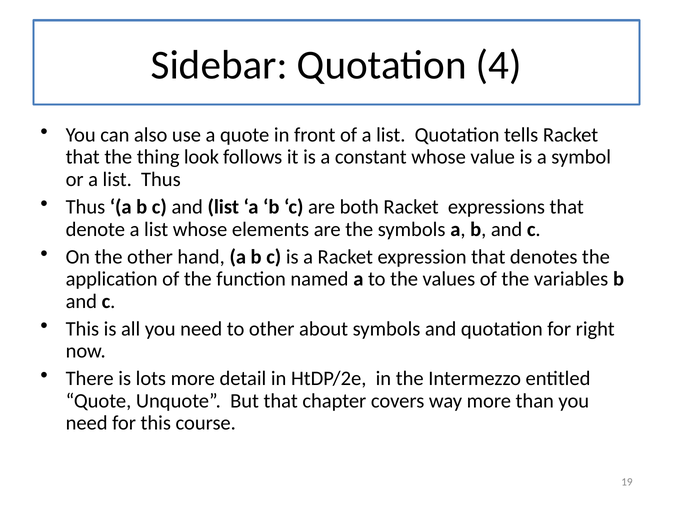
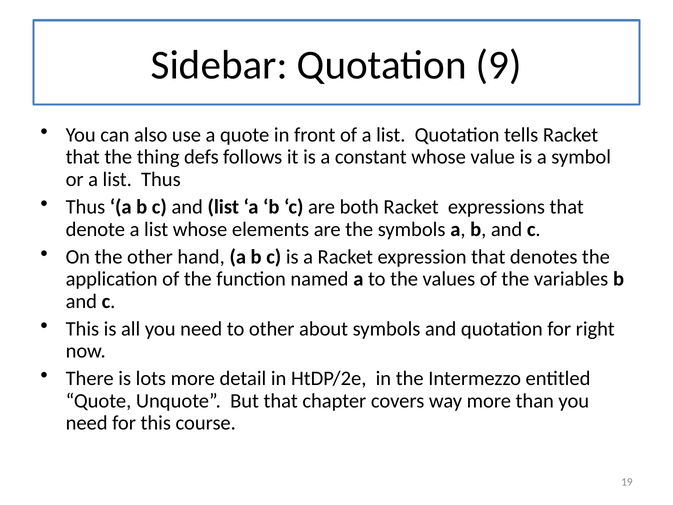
4: 4 -> 9
look: look -> defs
